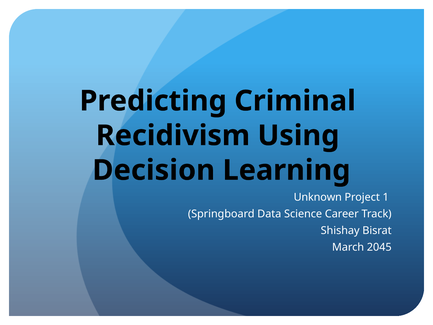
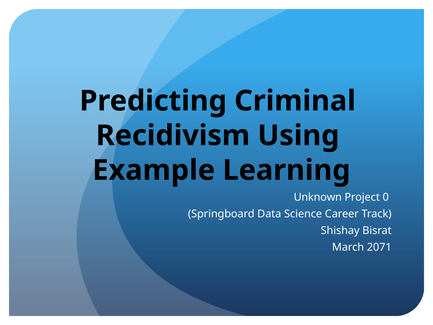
Decision: Decision -> Example
1: 1 -> 0
2045: 2045 -> 2071
